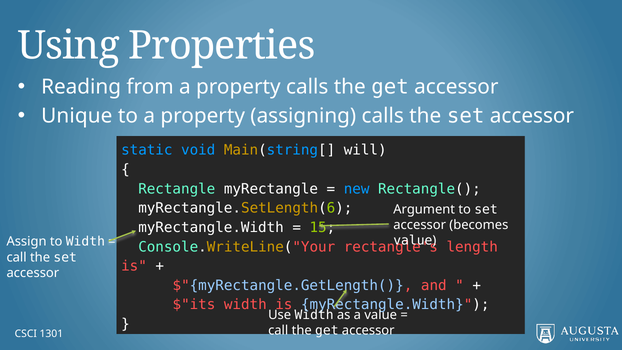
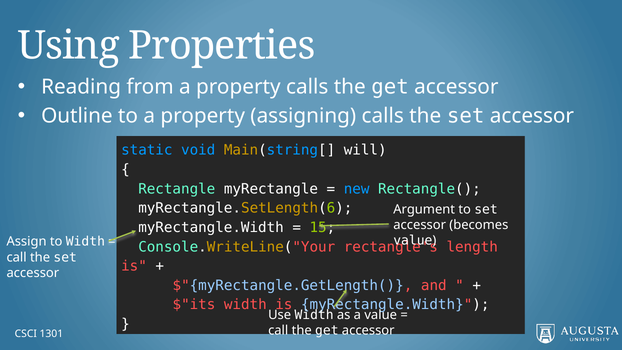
Unique: Unique -> Outline
